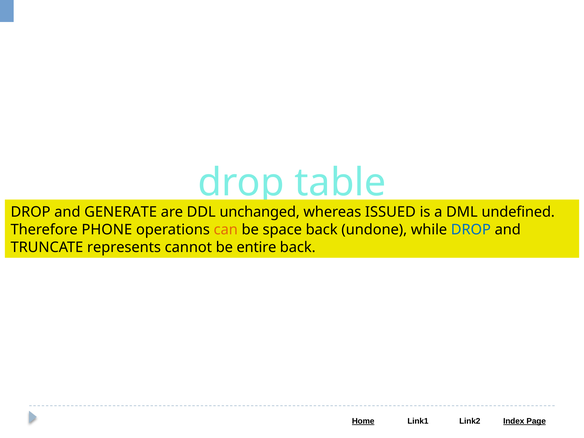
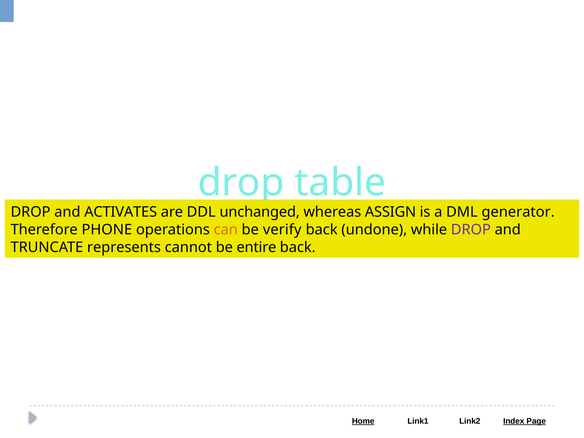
GENERATE: GENERATE -> ACTIVATES
ISSUED: ISSUED -> ASSIGN
undefined: undefined -> generator
space: space -> verify
DROP at (471, 230) colour: blue -> purple
